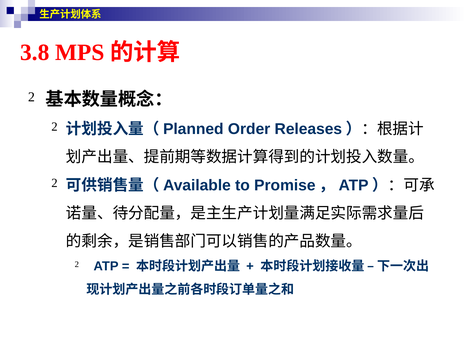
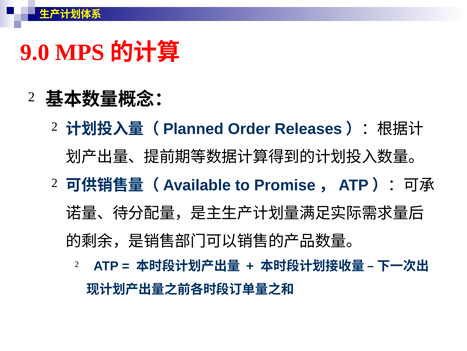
3.8: 3.8 -> 9.0
